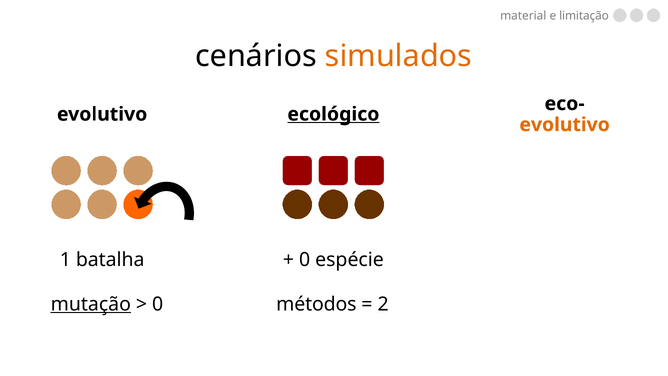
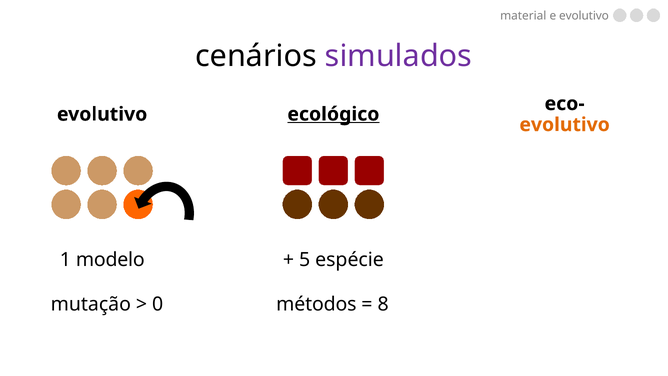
e limitação: limitação -> evolutivo
simulados colour: orange -> purple
batalha: batalha -> modelo
0 at (305, 260): 0 -> 5
mutação underline: present -> none
2: 2 -> 8
